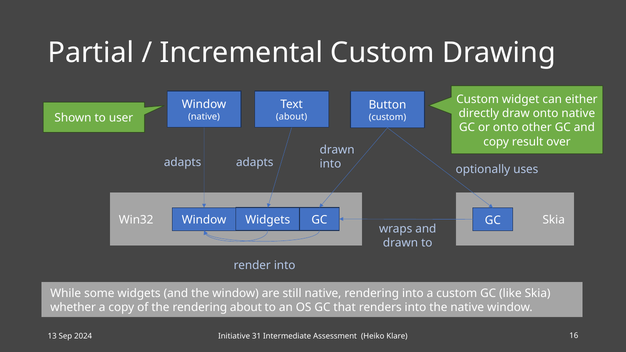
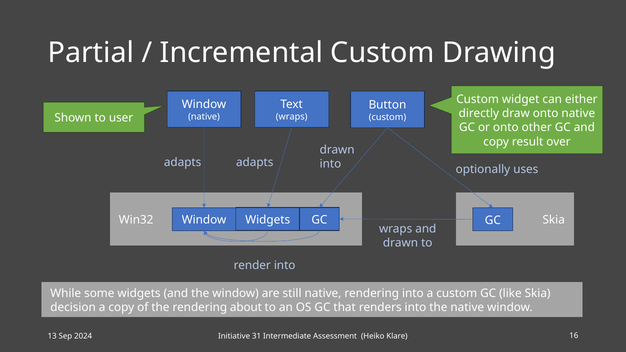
about at (292, 117): about -> wraps
whether: whether -> decision
